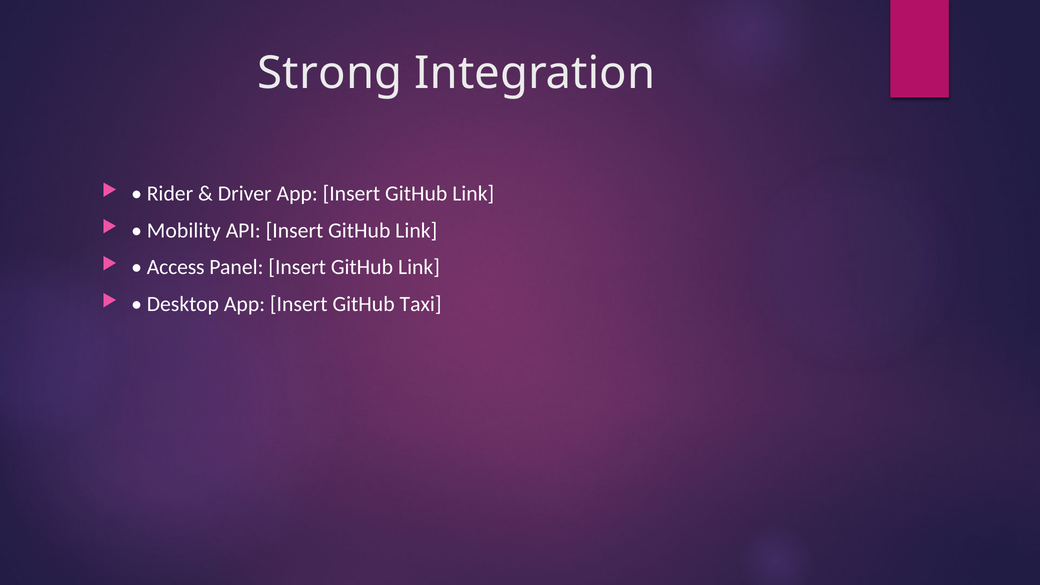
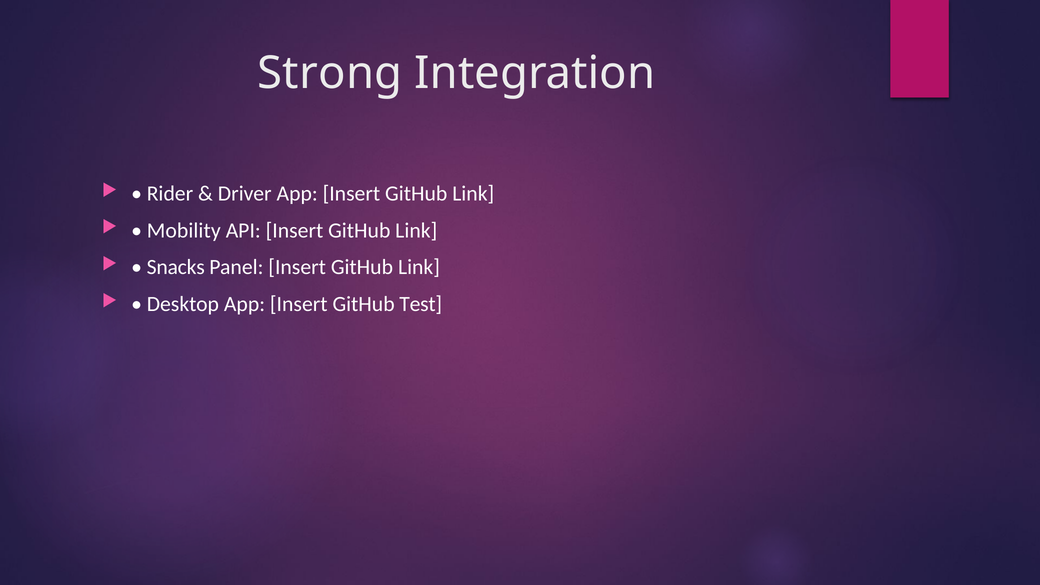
Access: Access -> Snacks
Taxi: Taxi -> Test
